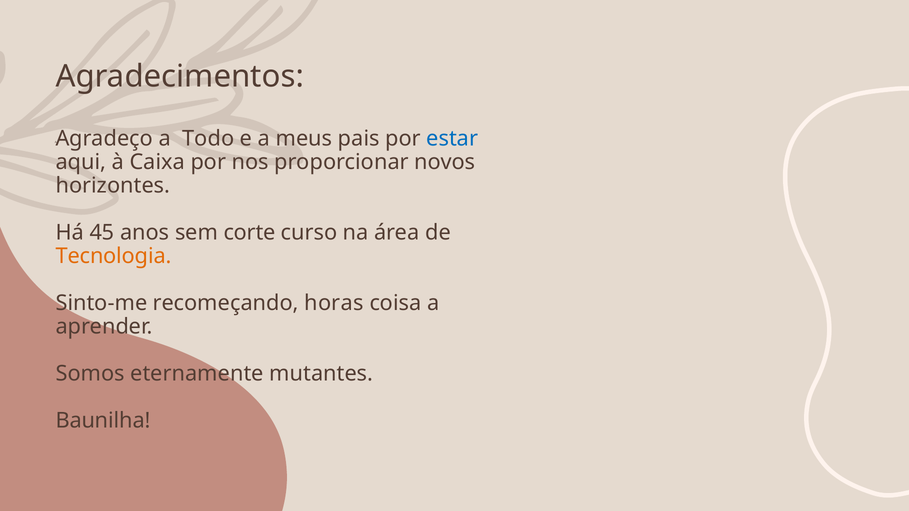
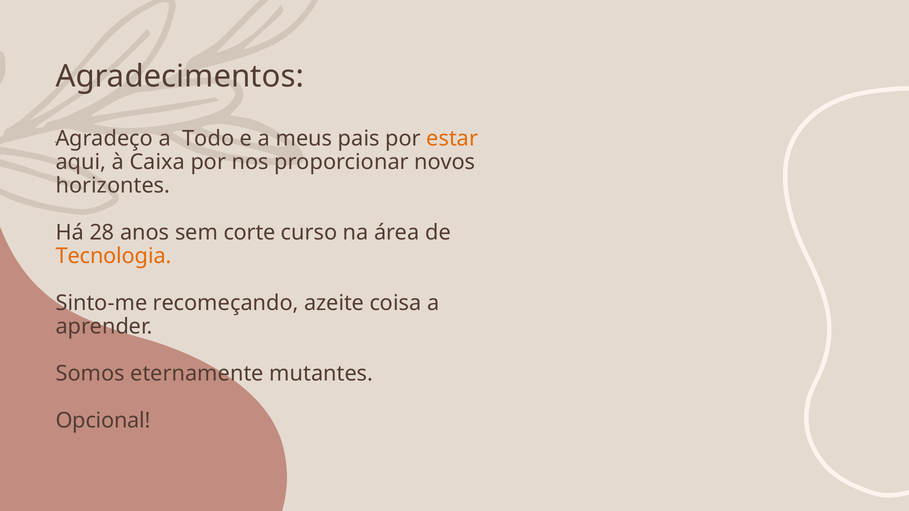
estar colour: blue -> orange
45: 45 -> 28
horas: horas -> azeite
Baunilha: Baunilha -> Opcional
